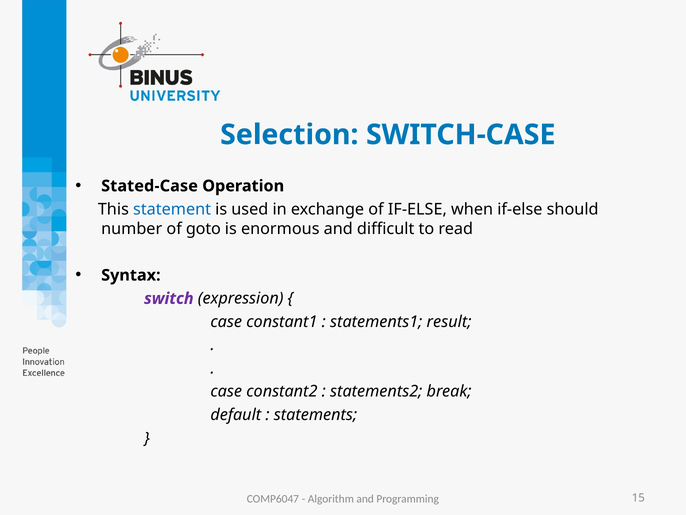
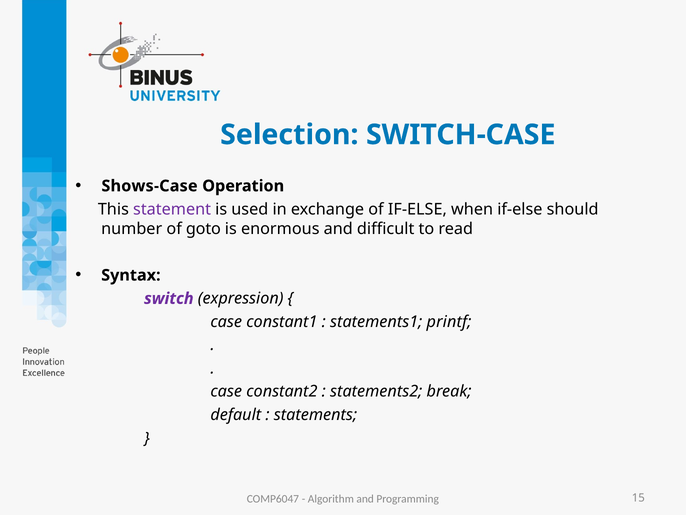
Stated-Case: Stated-Case -> Shows-Case
statement colour: blue -> purple
result: result -> printf
